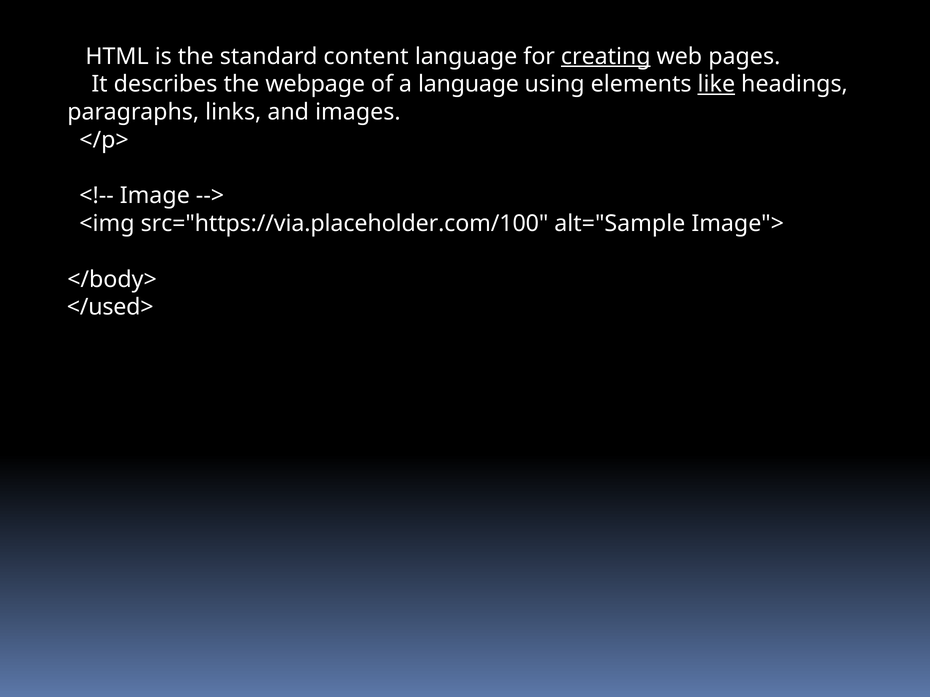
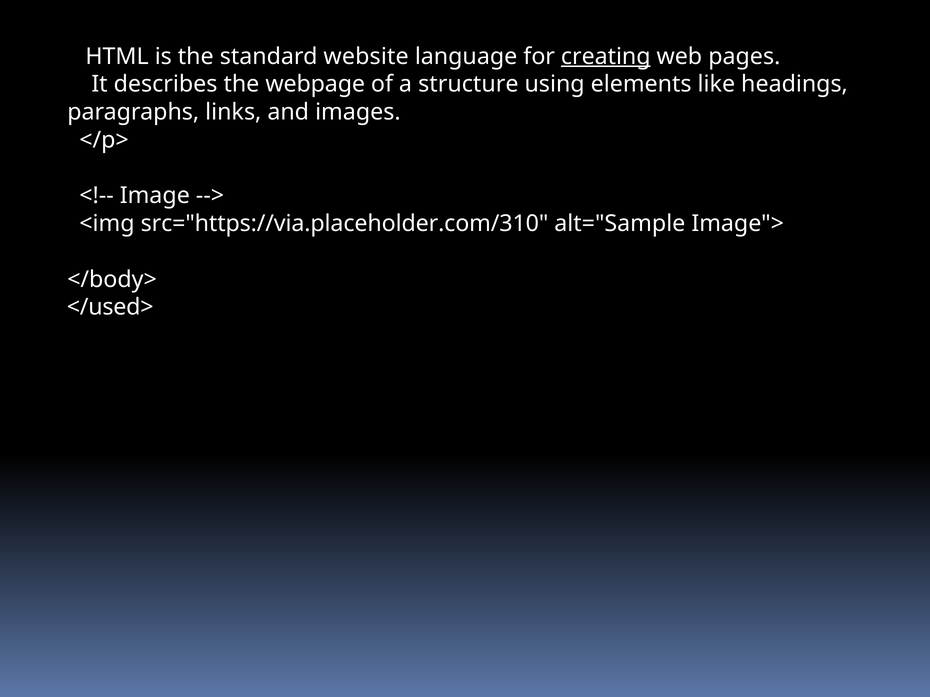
content: content -> website
a language: language -> structure
like underline: present -> none
src="https://via.placeholder.com/100: src="https://via.placeholder.com/100 -> src="https://via.placeholder.com/310
